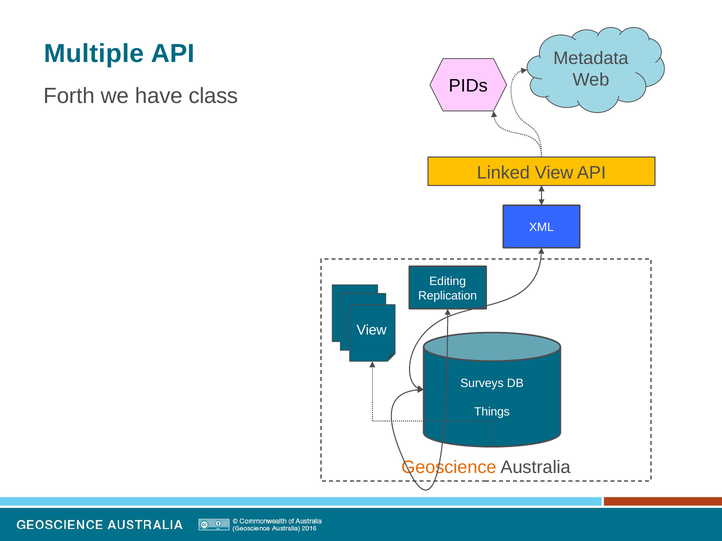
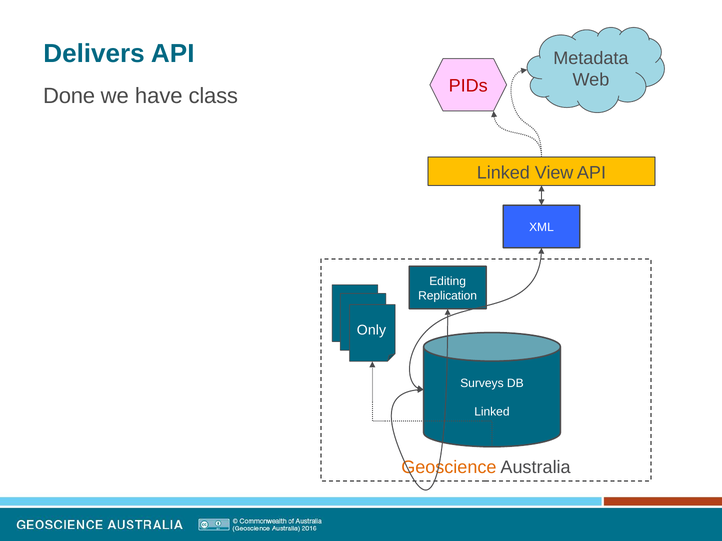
Multiple: Multiple -> Delivers
PIDs colour: black -> red
Forth: Forth -> Done
View at (372, 330): View -> Only
Things at (492, 412): Things -> Linked
